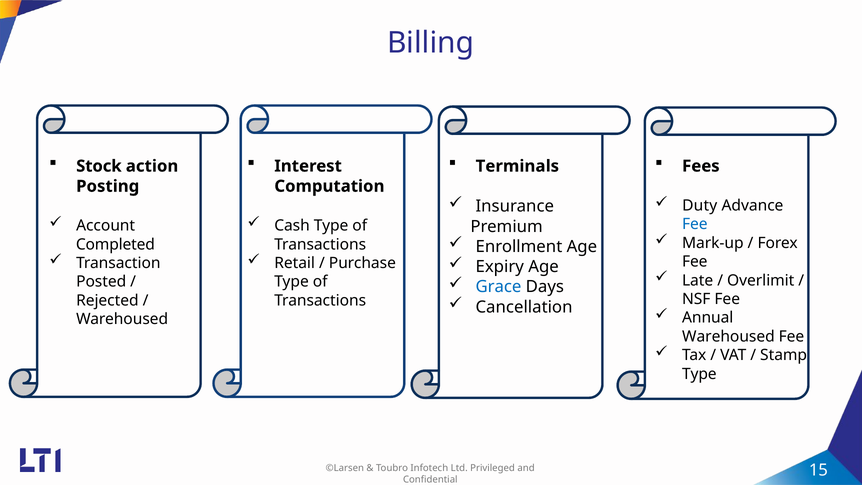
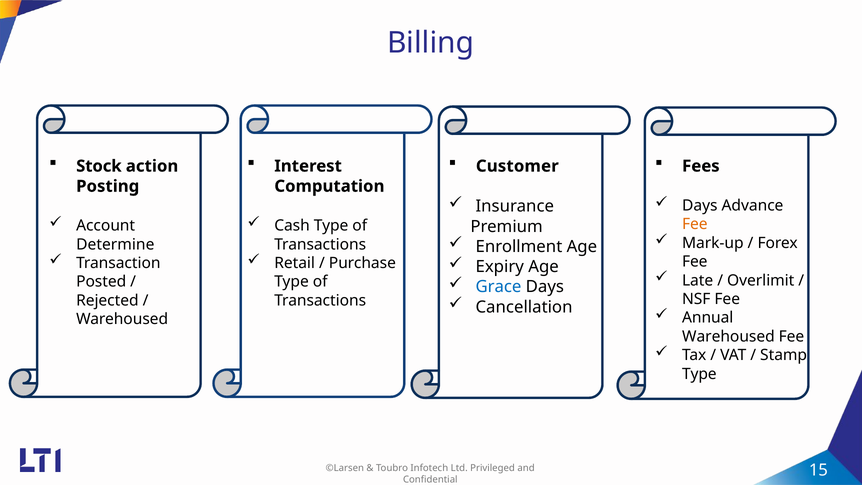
Terminals: Terminals -> Customer
Duty at (700, 206): Duty -> Days
Fee at (695, 224) colour: blue -> orange
Completed: Completed -> Determine
